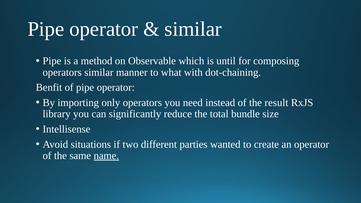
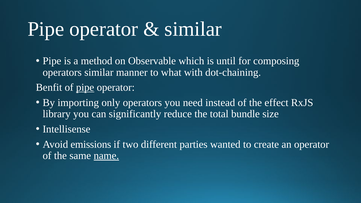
pipe at (85, 88) underline: none -> present
result: result -> effect
situations: situations -> emissions
